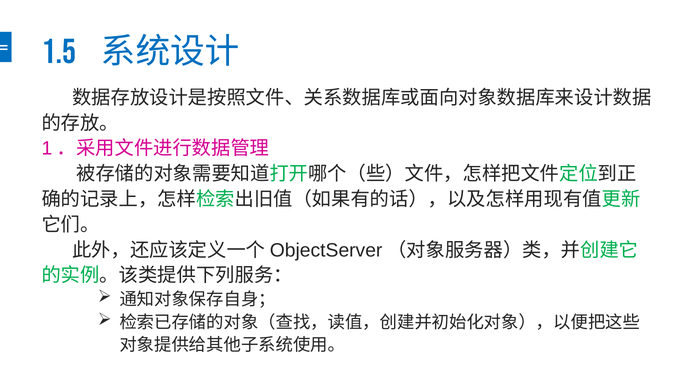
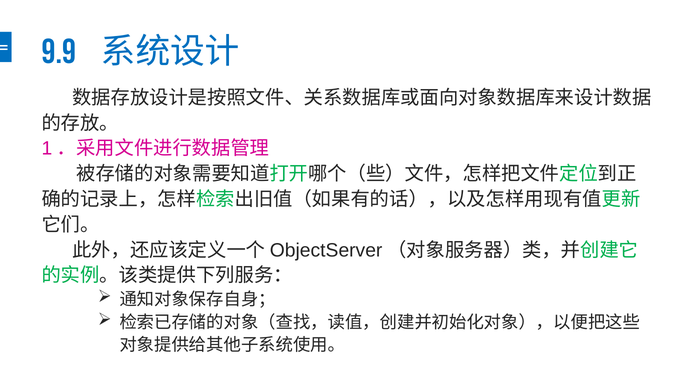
1.5: 1.5 -> 9.9
